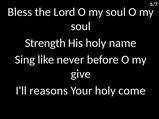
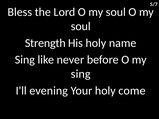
give at (81, 74): give -> sing
reasons: reasons -> evening
